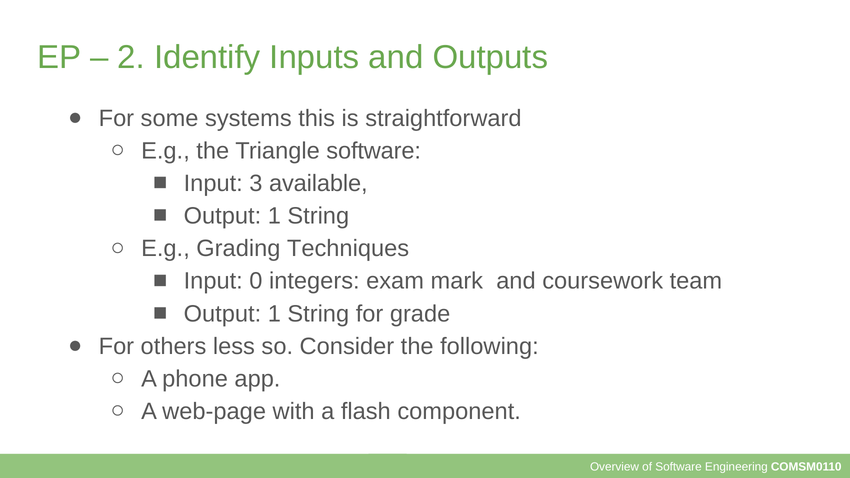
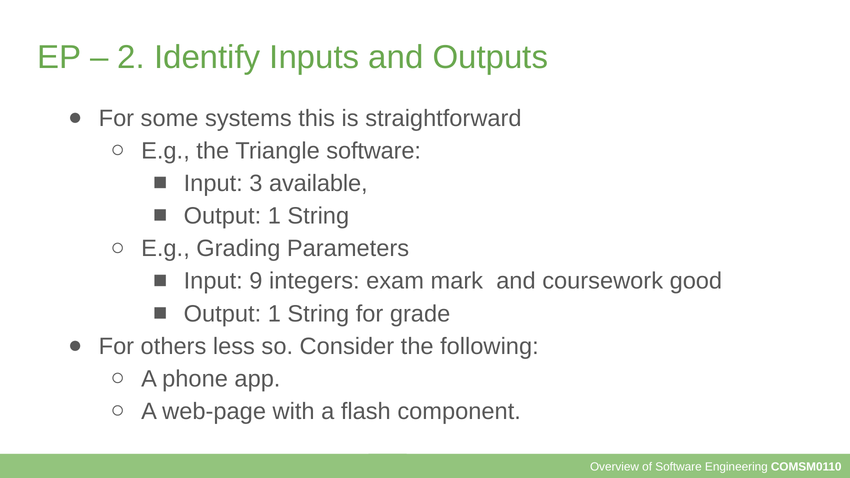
Techniques: Techniques -> Parameters
0: 0 -> 9
team: team -> good
